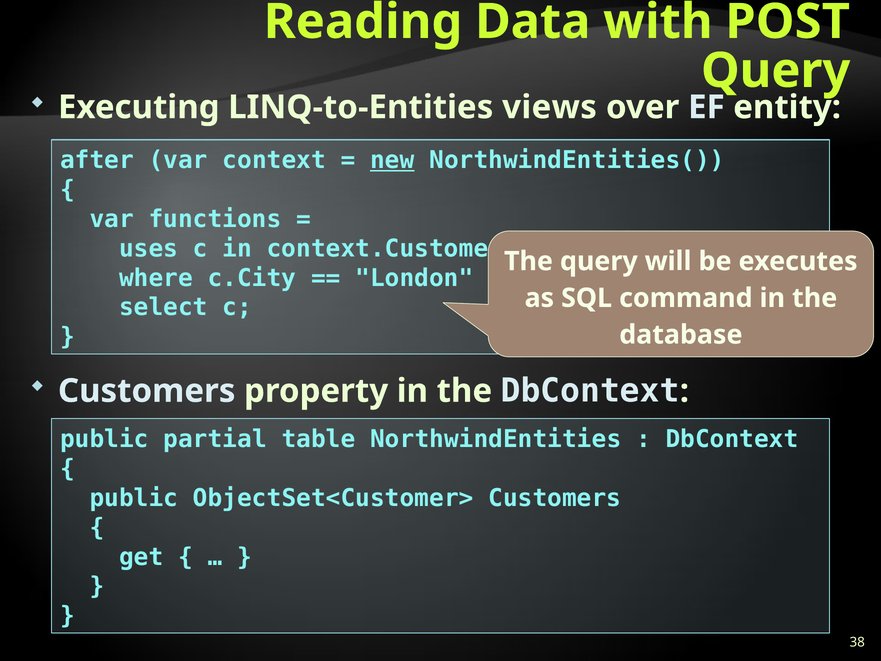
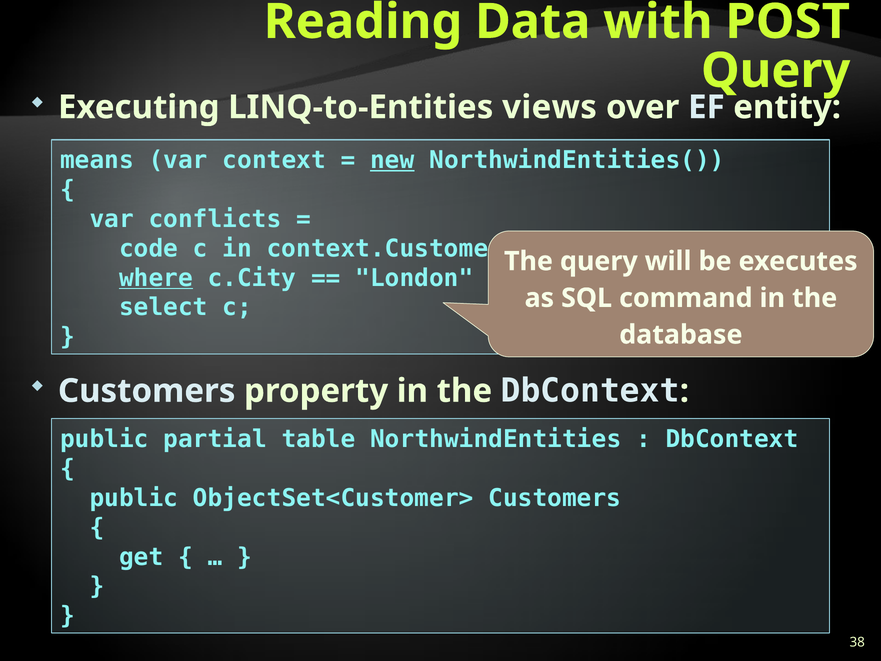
after: after -> means
functions: functions -> conflicts
uses: uses -> code
where underline: none -> present
